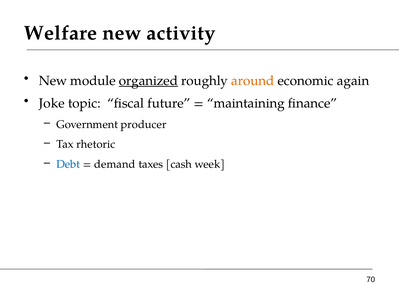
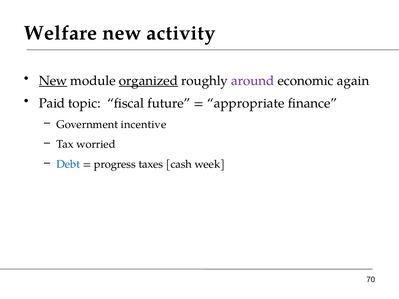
New at (53, 81) underline: none -> present
around colour: orange -> purple
Joke: Joke -> Paid
maintaining: maintaining -> appropriate
producer: producer -> incentive
rhetoric: rhetoric -> worried
demand: demand -> progress
